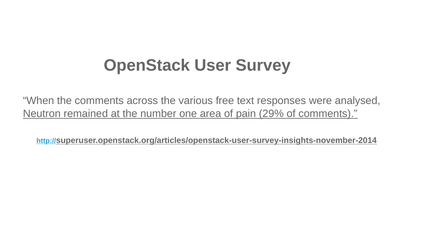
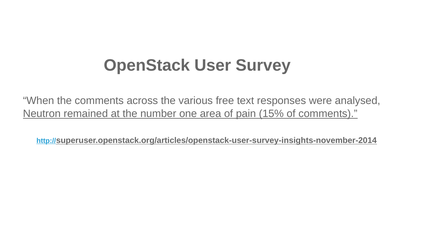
29%: 29% -> 15%
